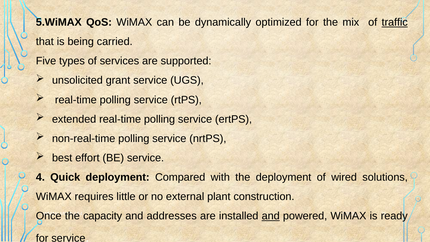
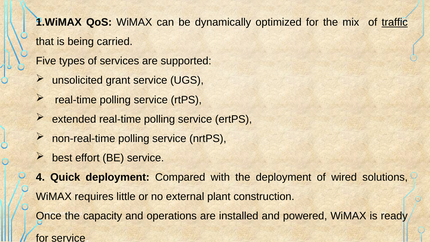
5.WiMAX: 5.WiMAX -> 1.WiMAX
addresses: addresses -> operations
and at (271, 216) underline: present -> none
